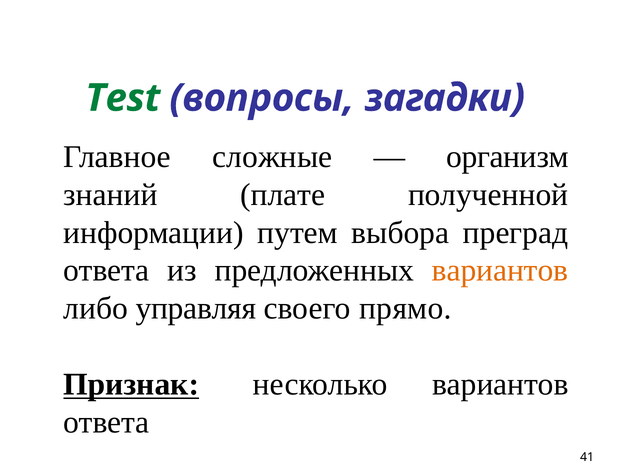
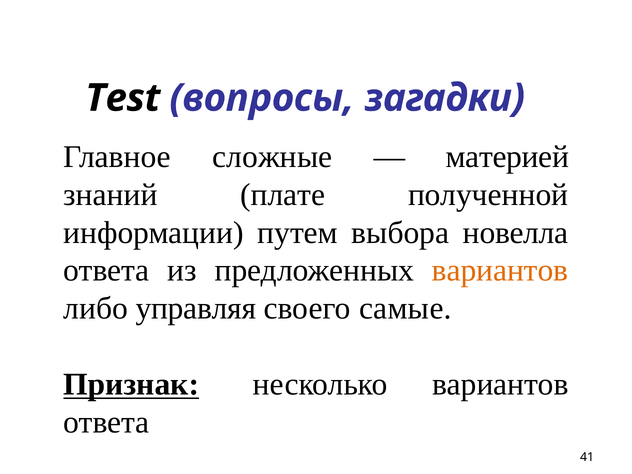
Test colour: green -> black
организм: организм -> материей
преград: преград -> новелла
прямо: прямо -> самые
